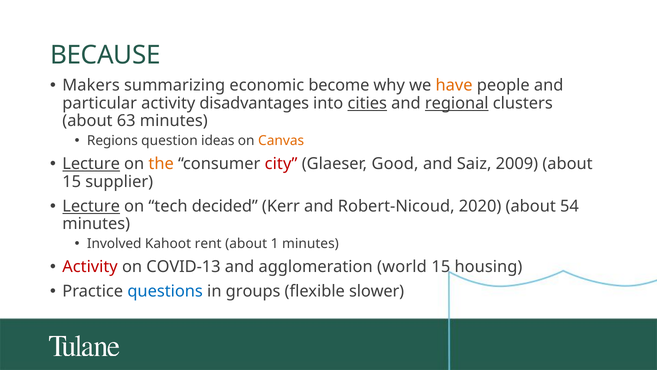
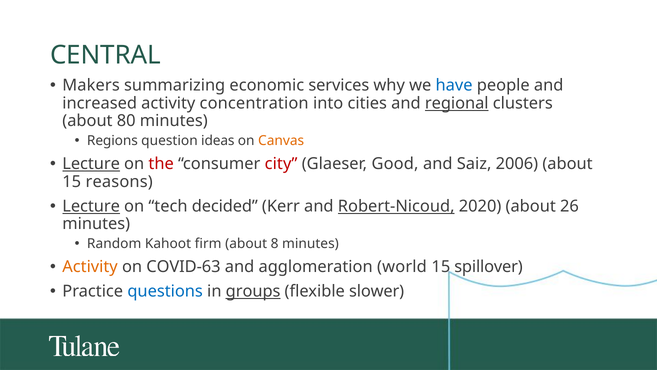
BECAUSE: BECAUSE -> CENTRAL
become: become -> services
have colour: orange -> blue
particular: particular -> increased
disadvantages: disadvantages -> concentration
cities underline: present -> none
63: 63 -> 80
the colour: orange -> red
2009: 2009 -> 2006
supplier: supplier -> reasons
Robert-Nicoud underline: none -> present
54: 54 -> 26
Involved: Involved -> Random
rent: rent -> firm
1: 1 -> 8
Activity at (90, 266) colour: red -> orange
COVID-13: COVID-13 -> COVID-63
housing: housing -> spillover
groups underline: none -> present
